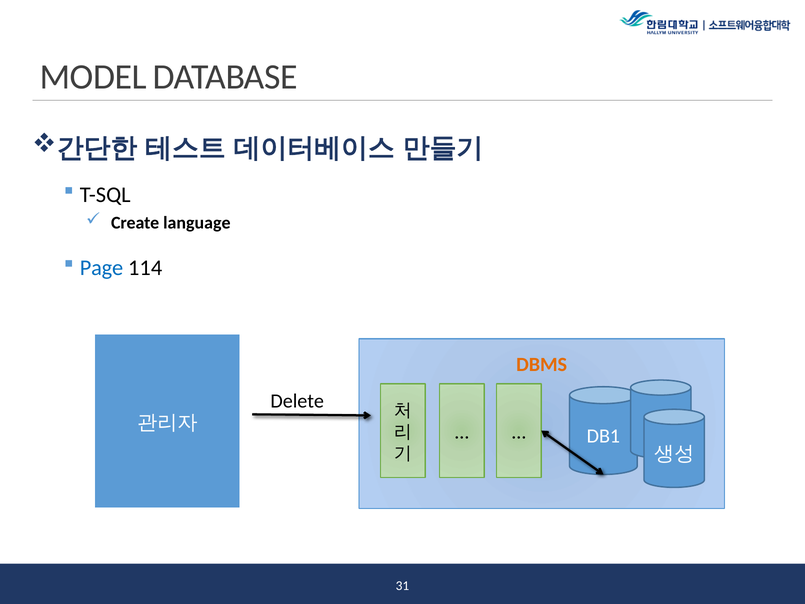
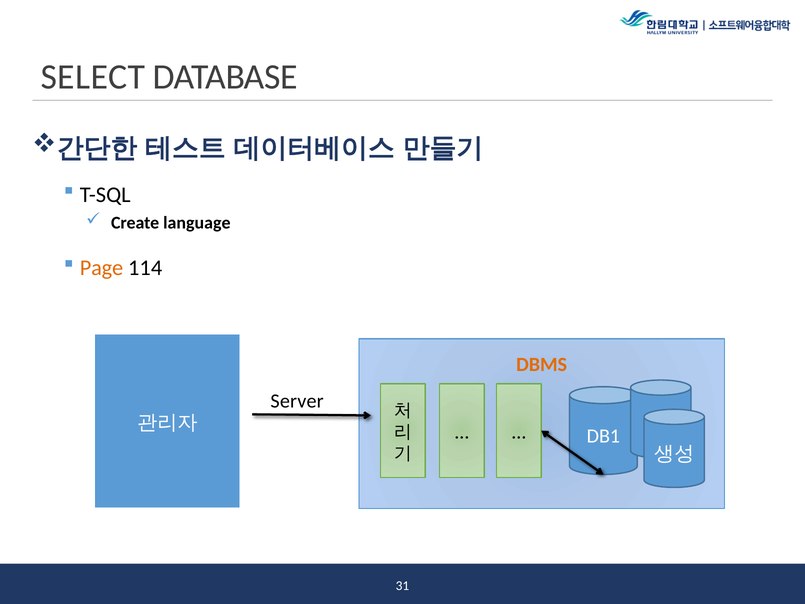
MODEL: MODEL -> SELECT
Page colour: blue -> orange
Delete: Delete -> Server
